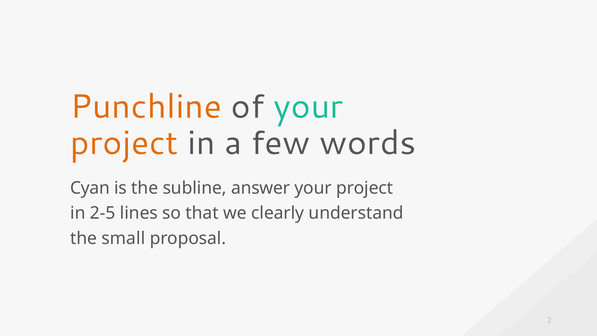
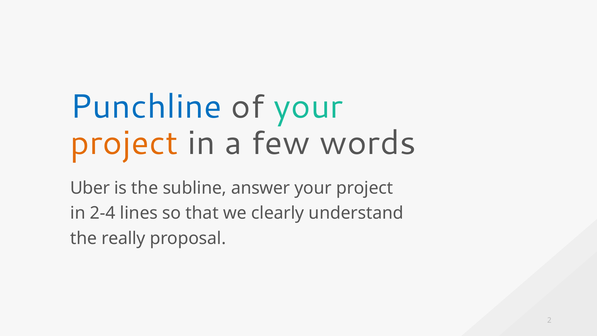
Punchline colour: orange -> blue
Cyan: Cyan -> Uber
2-5: 2-5 -> 2-4
small: small -> really
